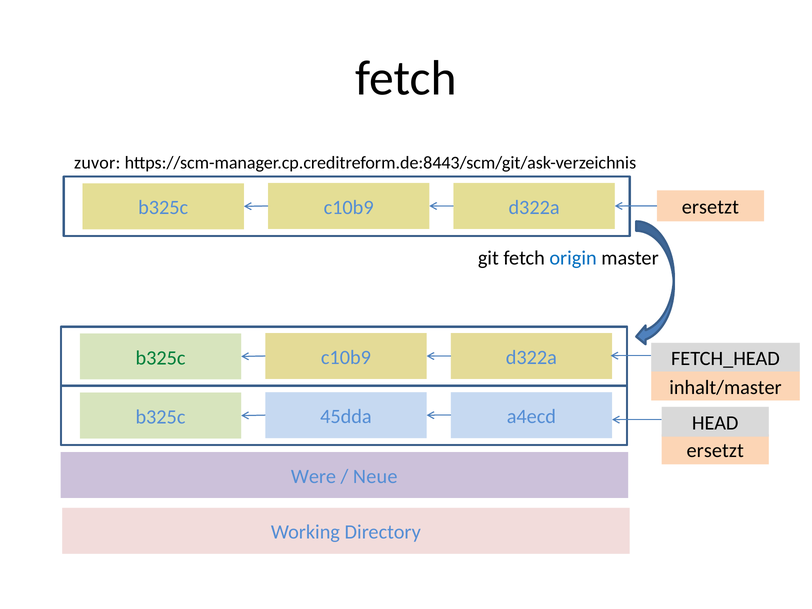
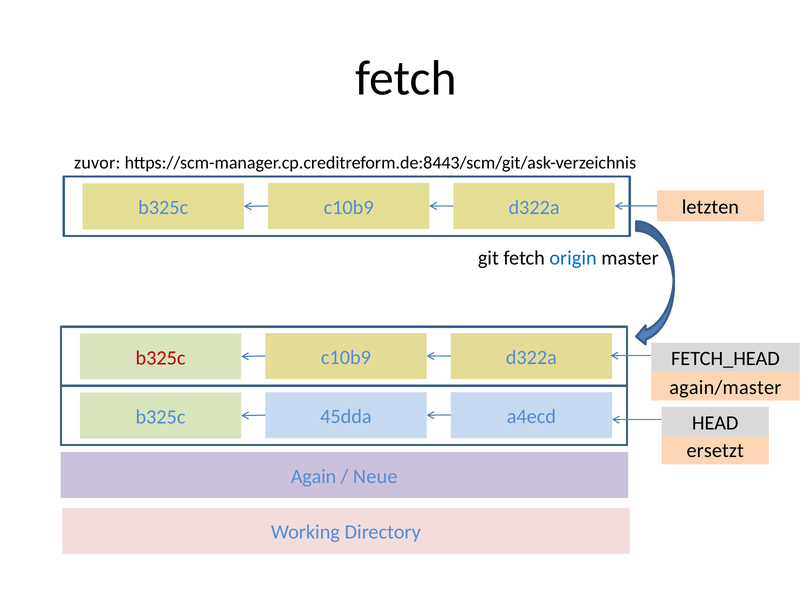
ersetzt at (710, 207): ersetzt -> letzten
b325c at (160, 358) colour: green -> red
inhalt/master: inhalt/master -> again/master
Were: Were -> Again
